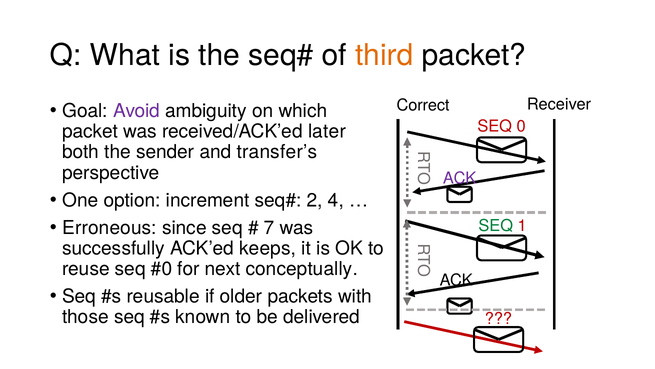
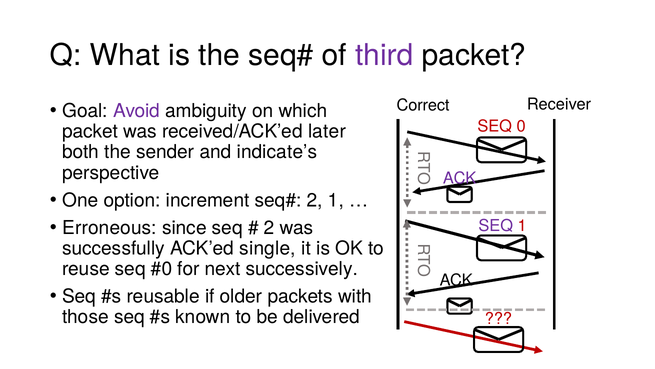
third colour: orange -> purple
transfer’s: transfer’s -> indicate’s
2 4: 4 -> 1
7 at (269, 227): 7 -> 2
SEQ at (496, 225) colour: green -> purple
keeps: keeps -> single
conceptually: conceptually -> successively
